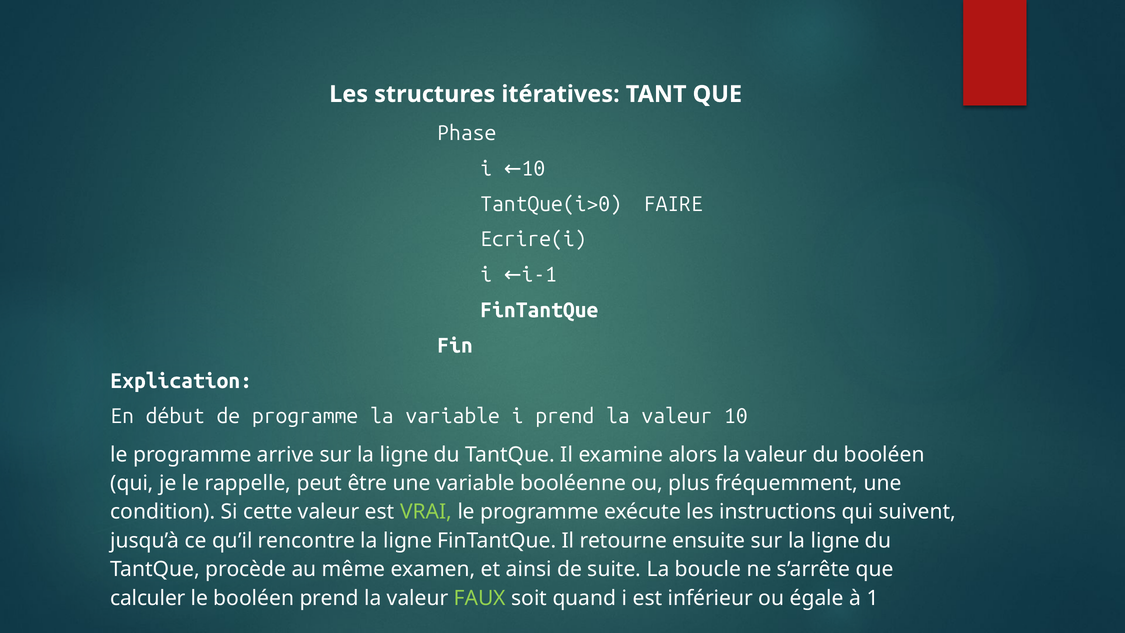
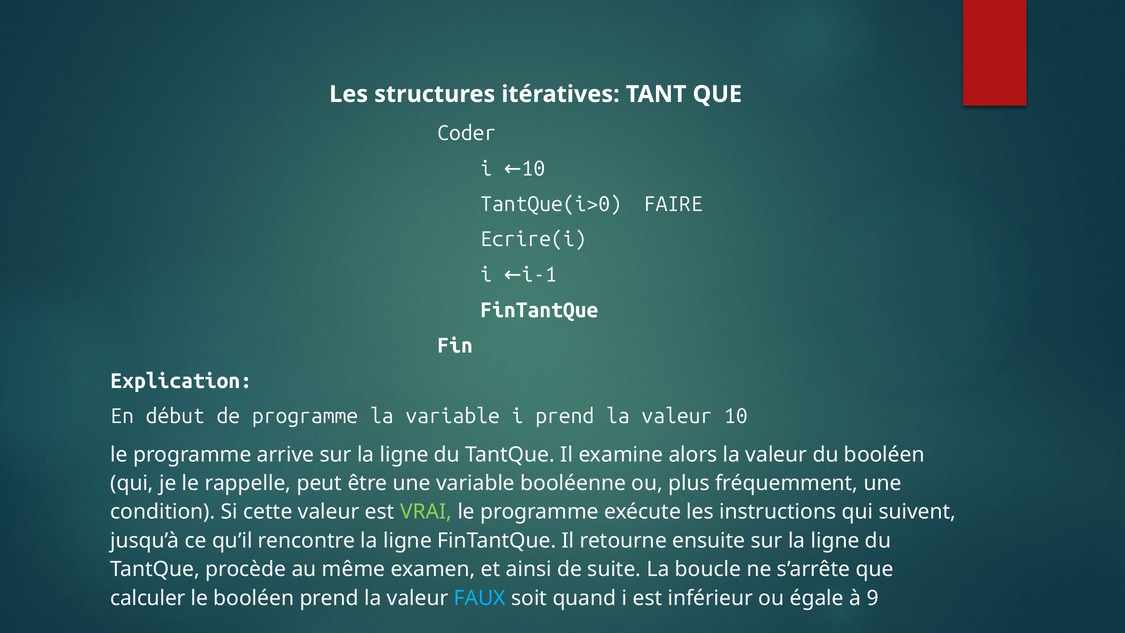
Phase: Phase -> Coder
FAUX colour: light green -> light blue
1: 1 -> 9
